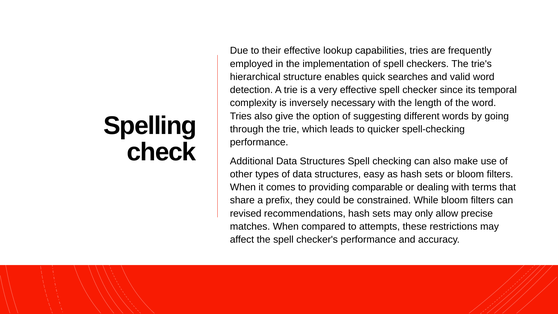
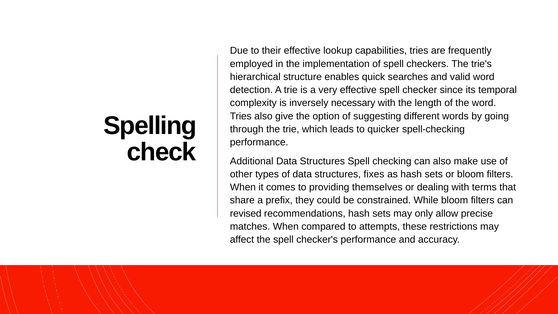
easy: easy -> fixes
comparable: comparable -> themselves
